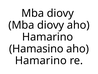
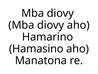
Hamarino at (41, 60): Hamarino -> Manatona
